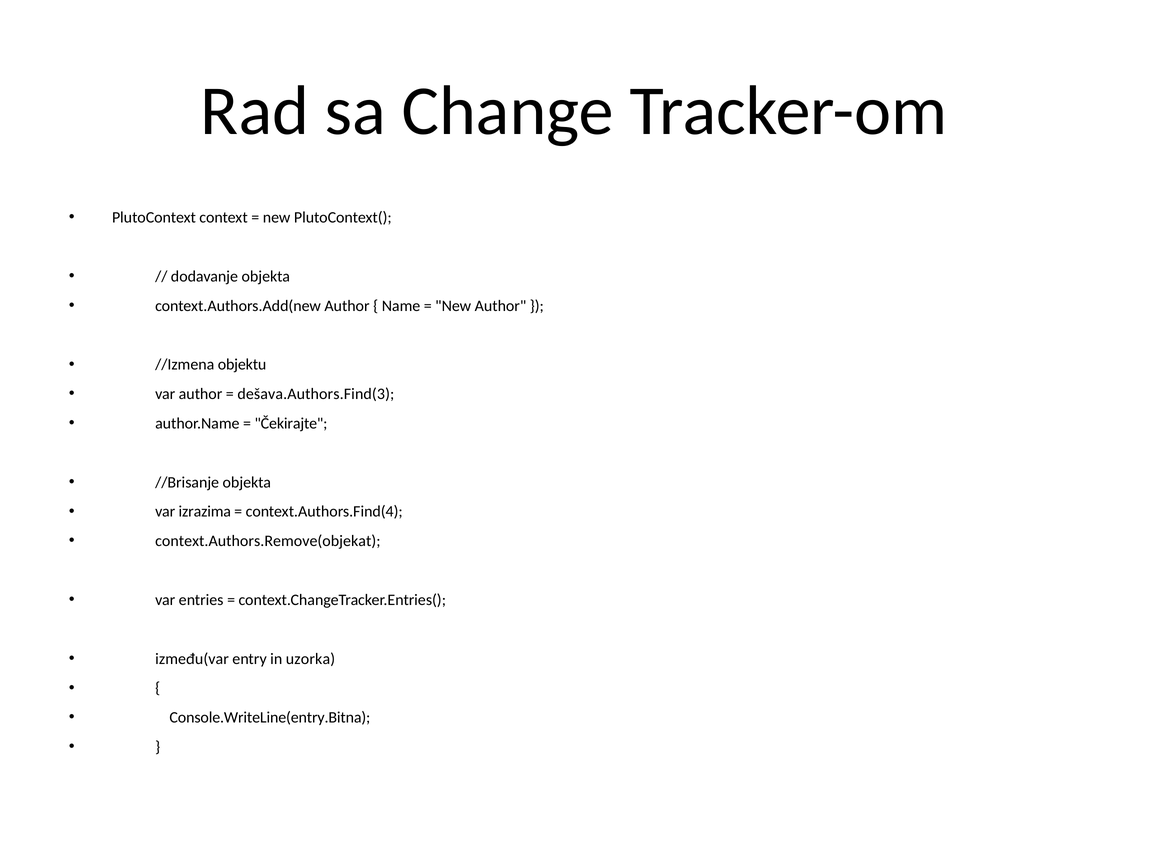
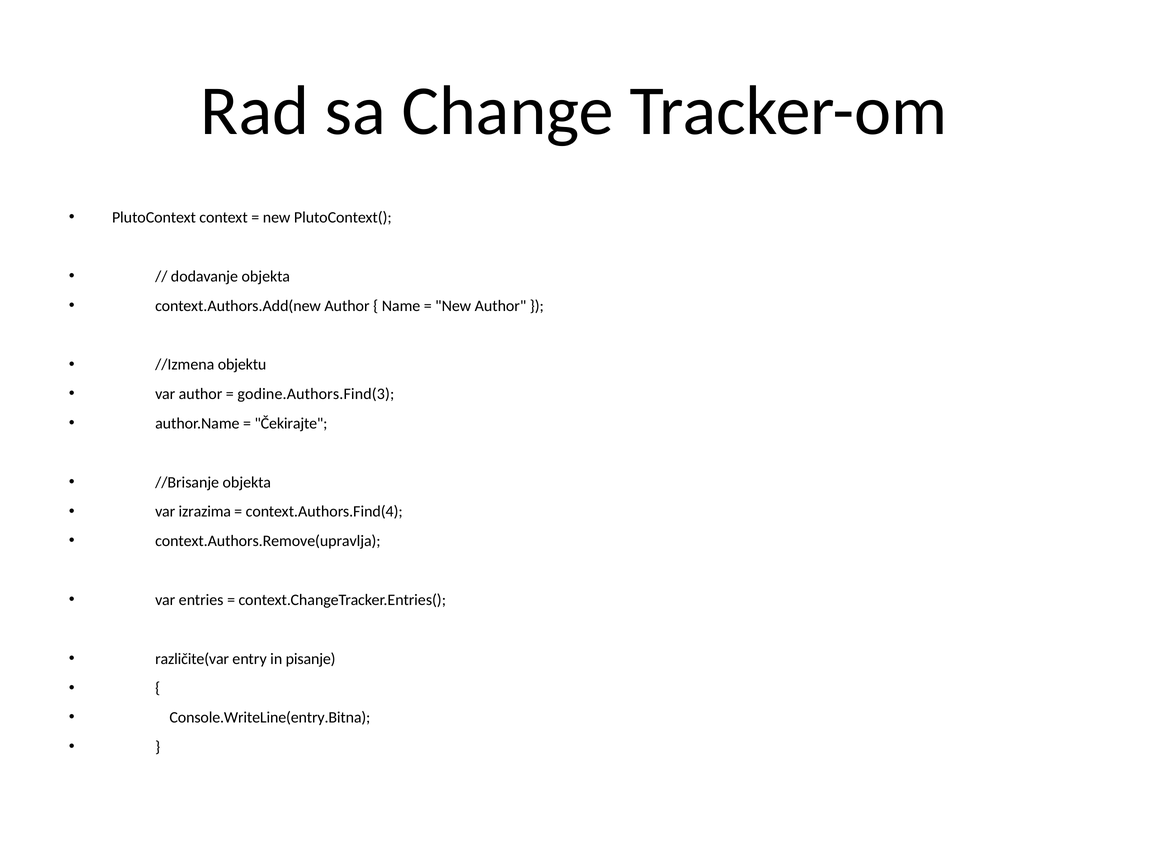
dešava.Authors.Find(3: dešava.Authors.Find(3 -> godine.Authors.Find(3
context.Authors.Remove(objekat: context.Authors.Remove(objekat -> context.Authors.Remove(upravlja
između(var: između(var -> različite(var
uzorka: uzorka -> pisanje
